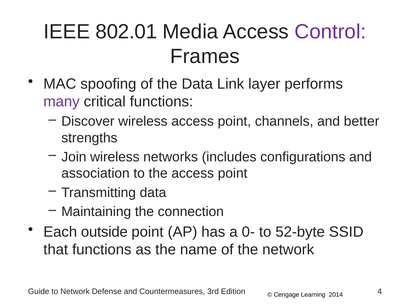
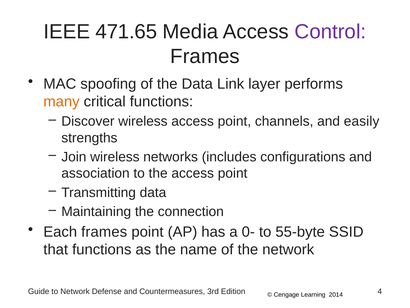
802.01: 802.01 -> 471.65
many colour: purple -> orange
better: better -> easily
Each outside: outside -> frames
52-byte: 52-byte -> 55-byte
